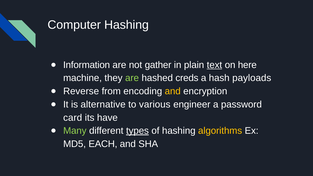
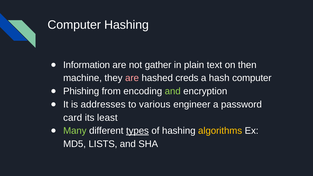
text underline: present -> none
here: here -> then
are at (132, 78) colour: light green -> pink
hash payloads: payloads -> computer
Reverse: Reverse -> Phishing
and at (173, 91) colour: yellow -> light green
alternative: alternative -> addresses
have: have -> least
EACH: EACH -> LISTS
